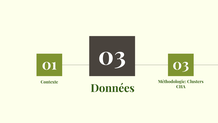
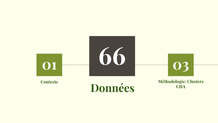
01 03: 03 -> 66
